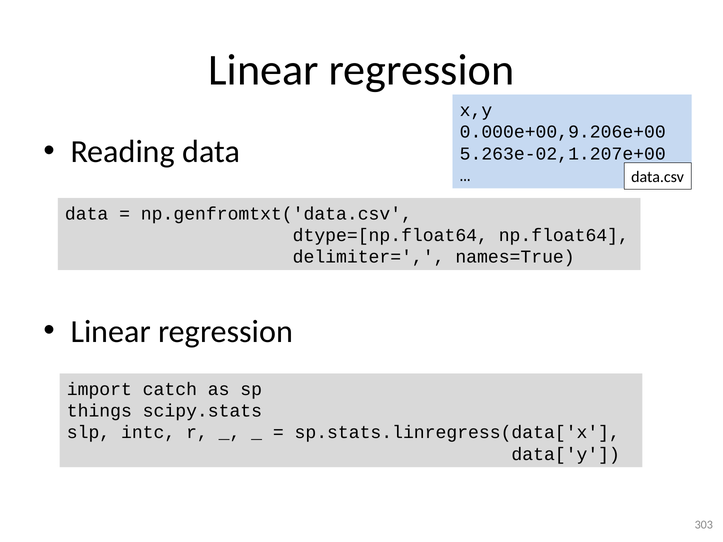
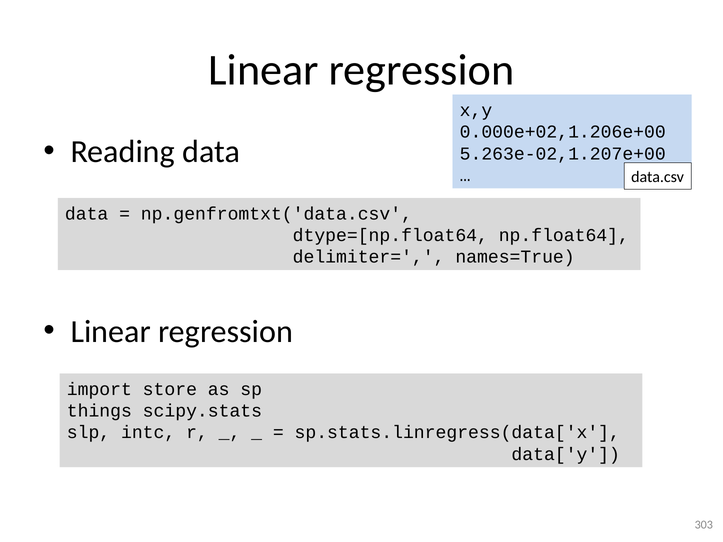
0.000e+00,9.206e+00: 0.000e+00,9.206e+00 -> 0.000e+02,1.206e+00
catch: catch -> store
